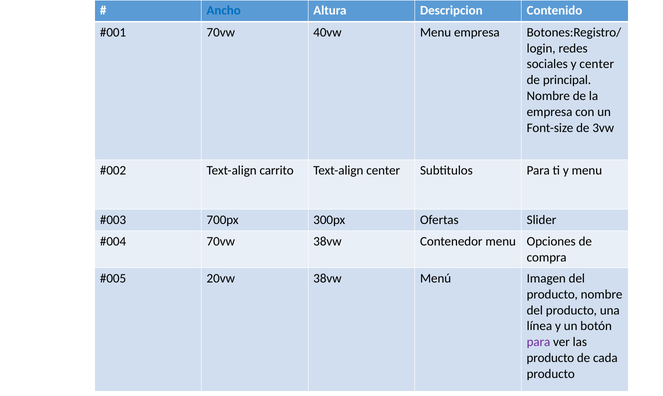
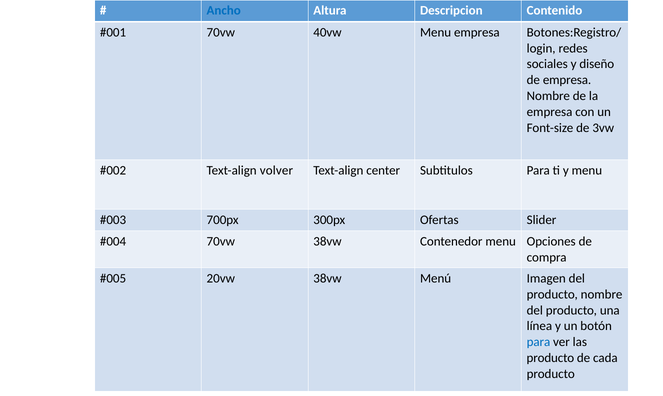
y center: center -> diseño
de principal: principal -> empresa
carrito: carrito -> volver
para at (538, 342) colour: purple -> blue
